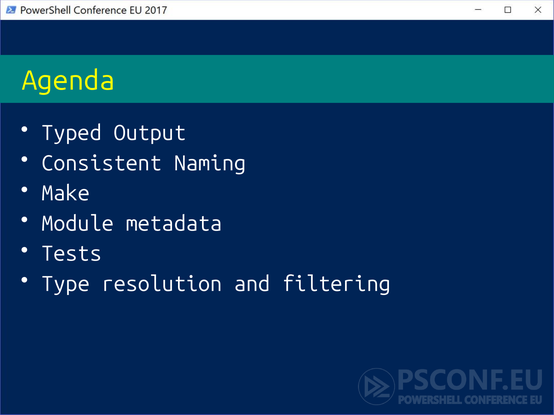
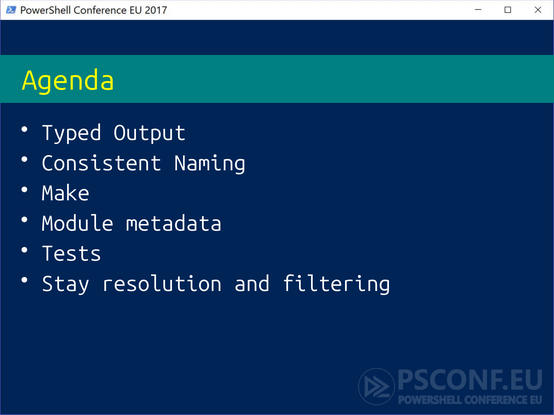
Type: Type -> Stay
